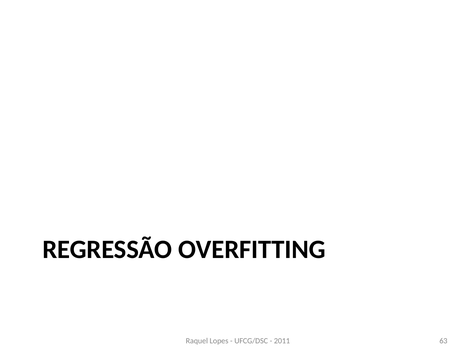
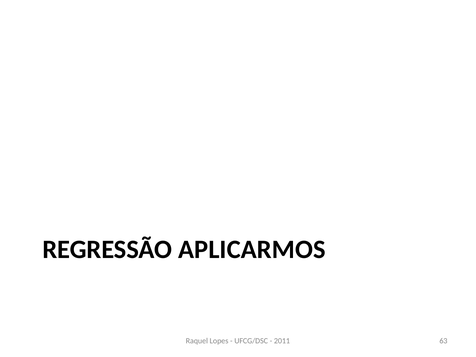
OVERFITTING: OVERFITTING -> APLICARMOS
